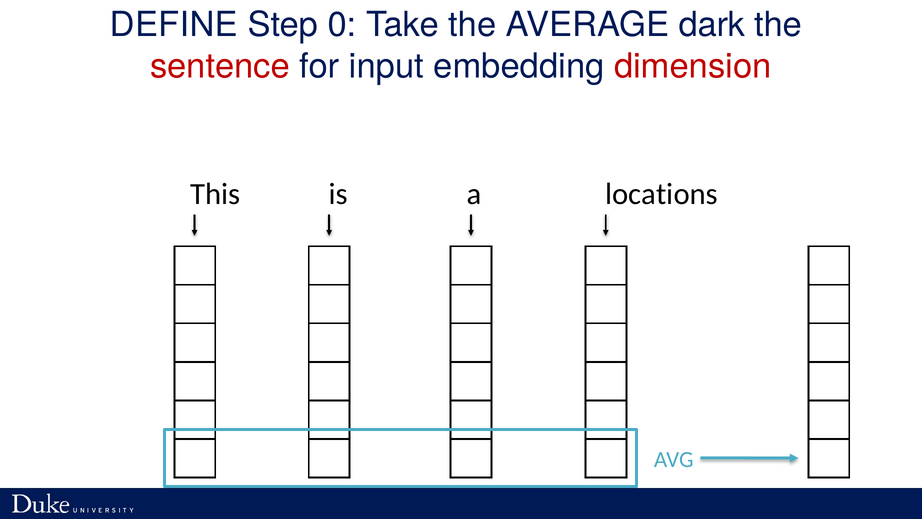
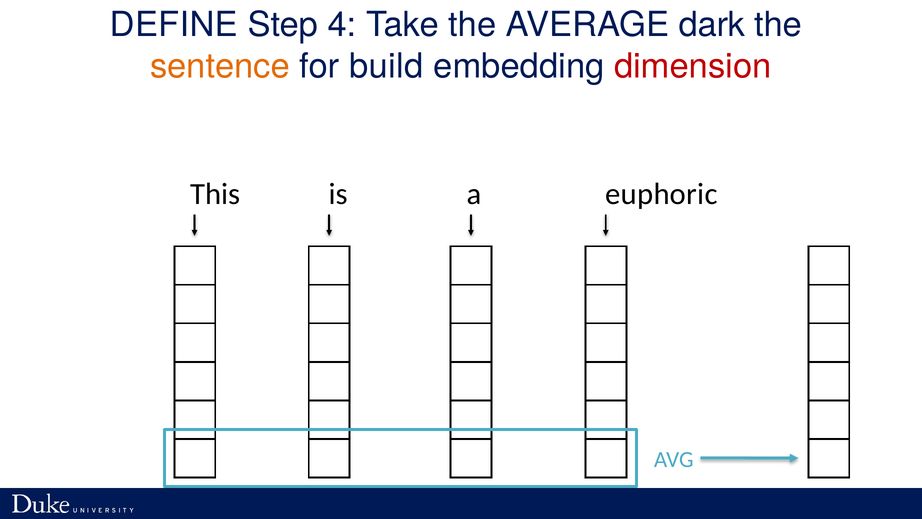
0: 0 -> 4
sentence colour: red -> orange
input: input -> build
locations: locations -> euphoric
